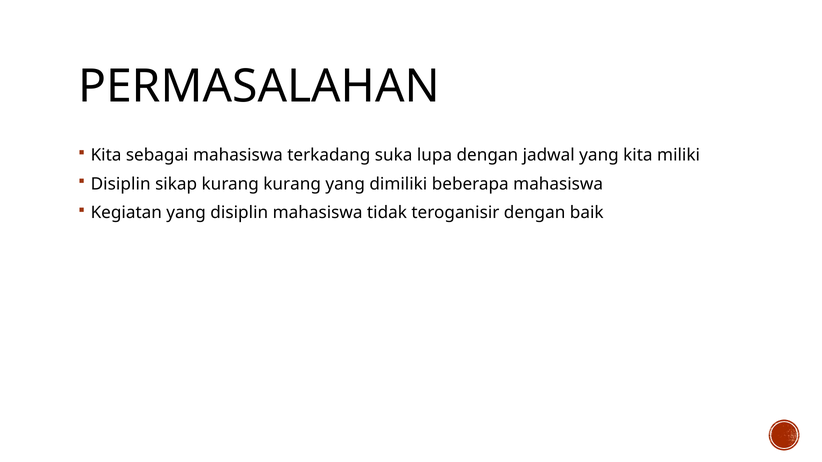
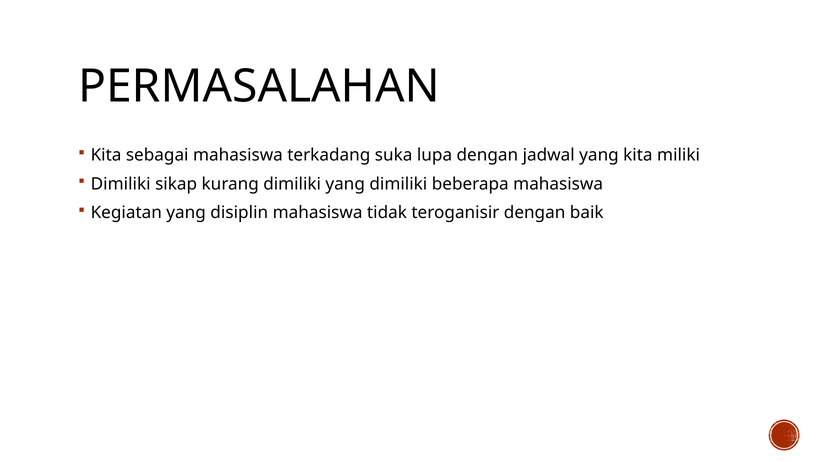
Disiplin at (121, 184): Disiplin -> Dimiliki
kurang kurang: kurang -> dimiliki
